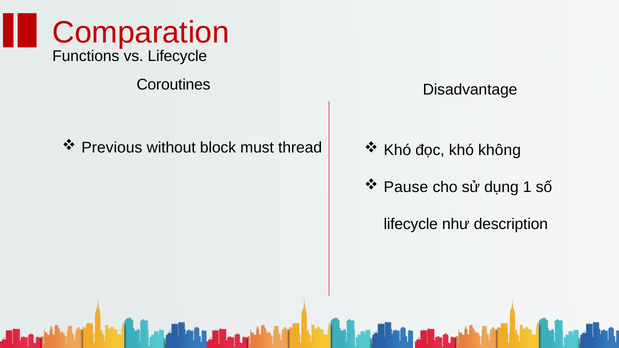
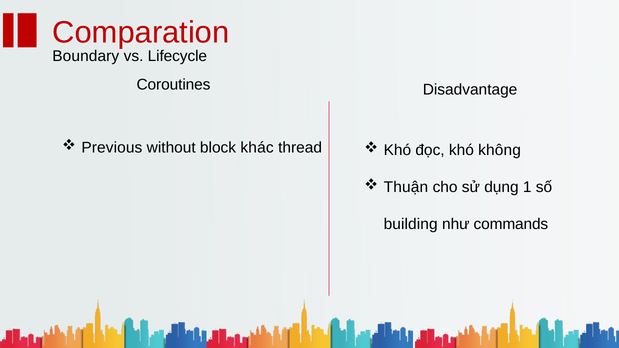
Functions: Functions -> Boundary
must: must -> khác
Pause: Pause -> Thuận
lifecycle at (411, 224): lifecycle -> building
description: description -> commands
